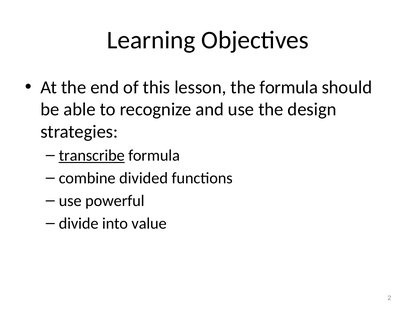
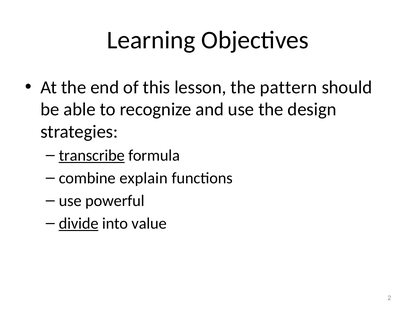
the formula: formula -> pattern
divided: divided -> explain
divide underline: none -> present
